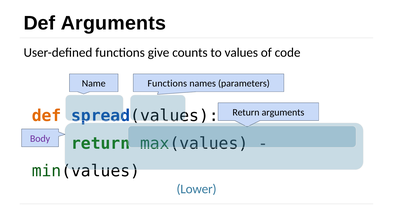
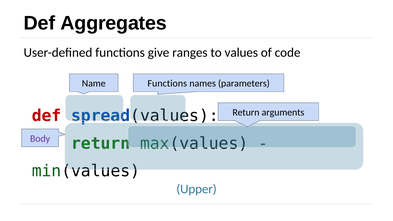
Def Arguments: Arguments -> Aggregates
counts: counts -> ranges
def at (47, 116) colour: orange -> red
Lower: Lower -> Upper
